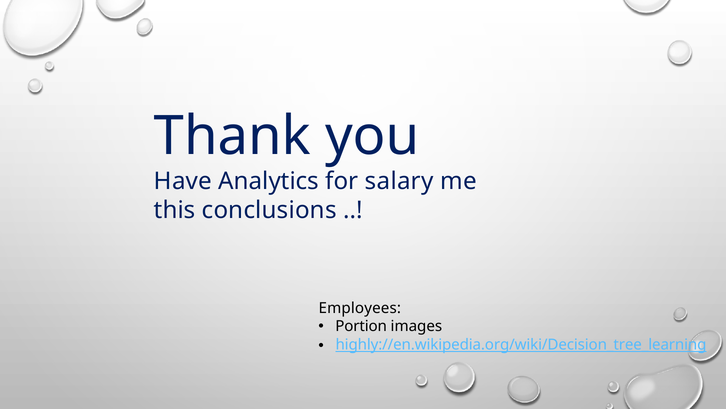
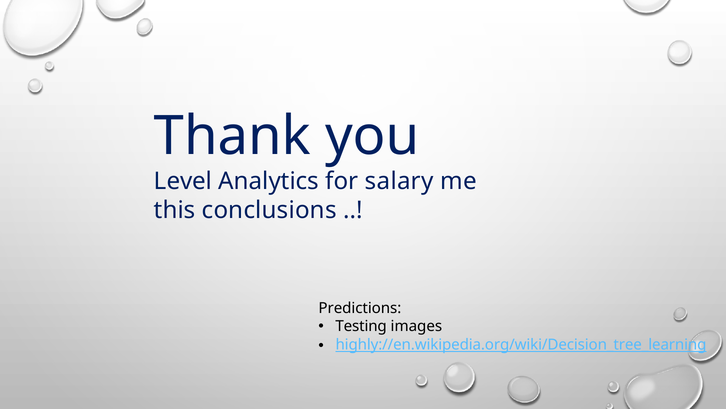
Have: Have -> Level
Employees: Employees -> Predictions
Portion: Portion -> Testing
